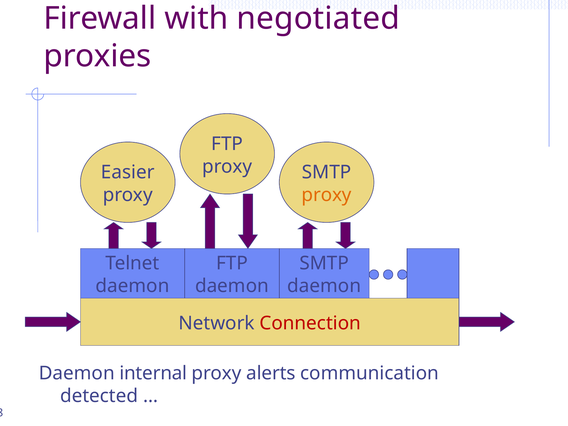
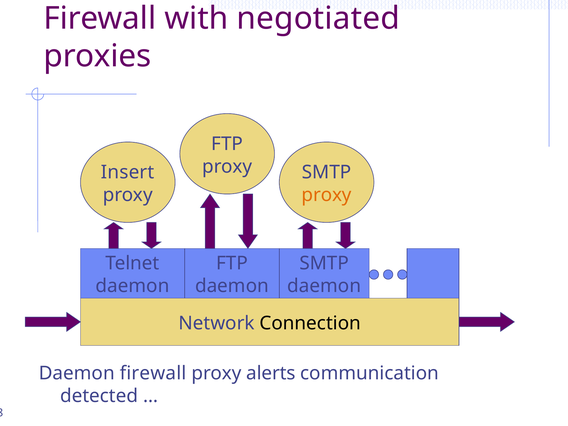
Easier: Easier -> Insert
Connection colour: red -> black
Daemon internal: internal -> firewall
